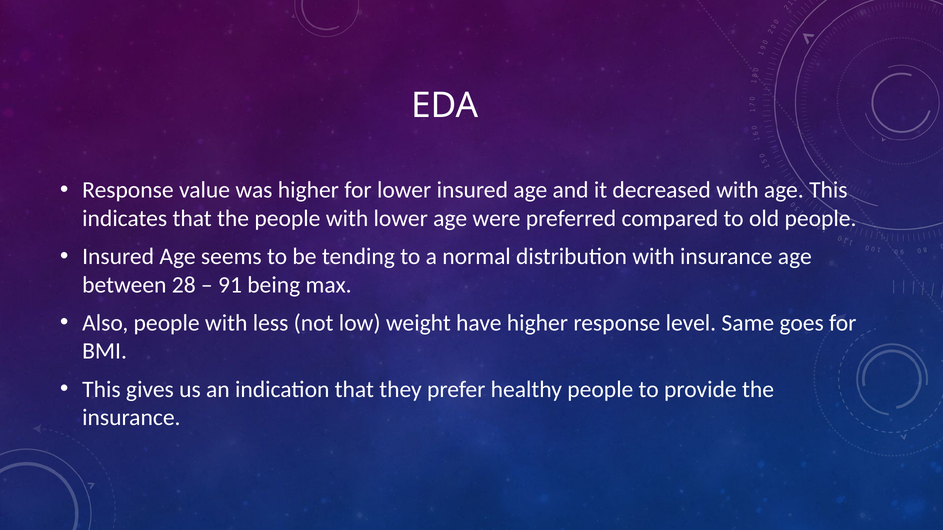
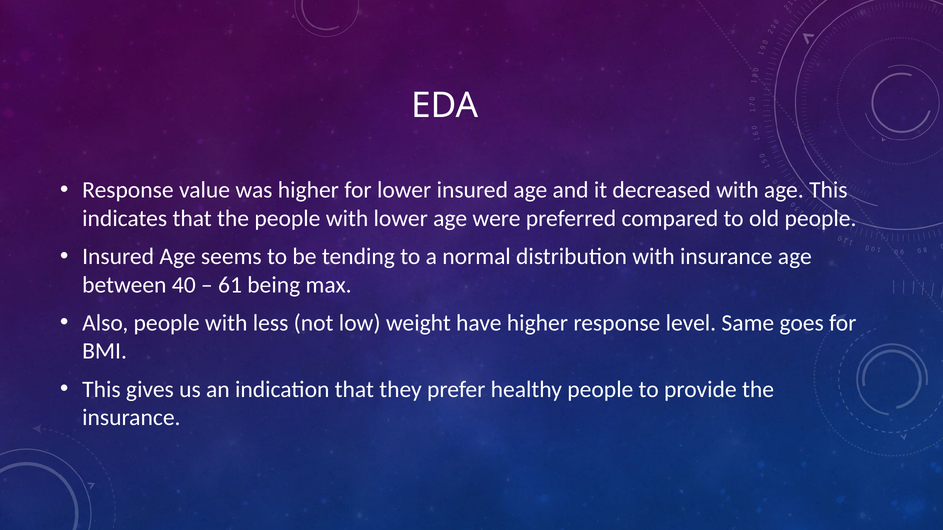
28: 28 -> 40
91: 91 -> 61
